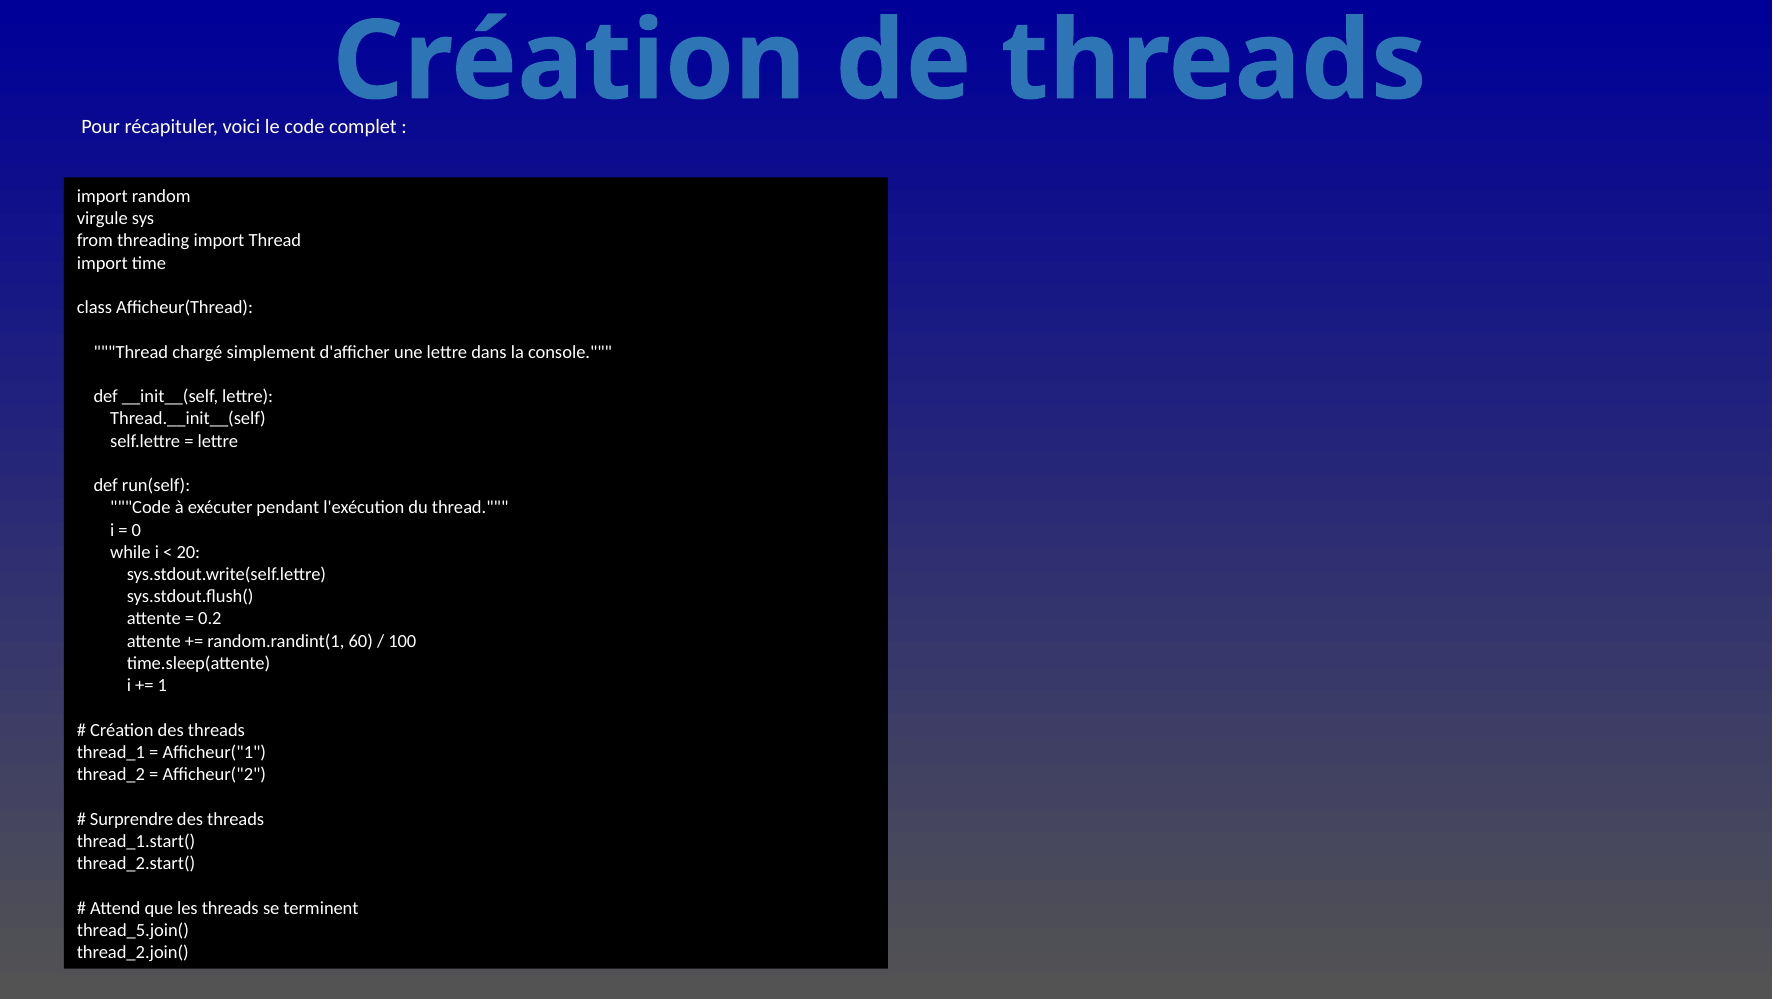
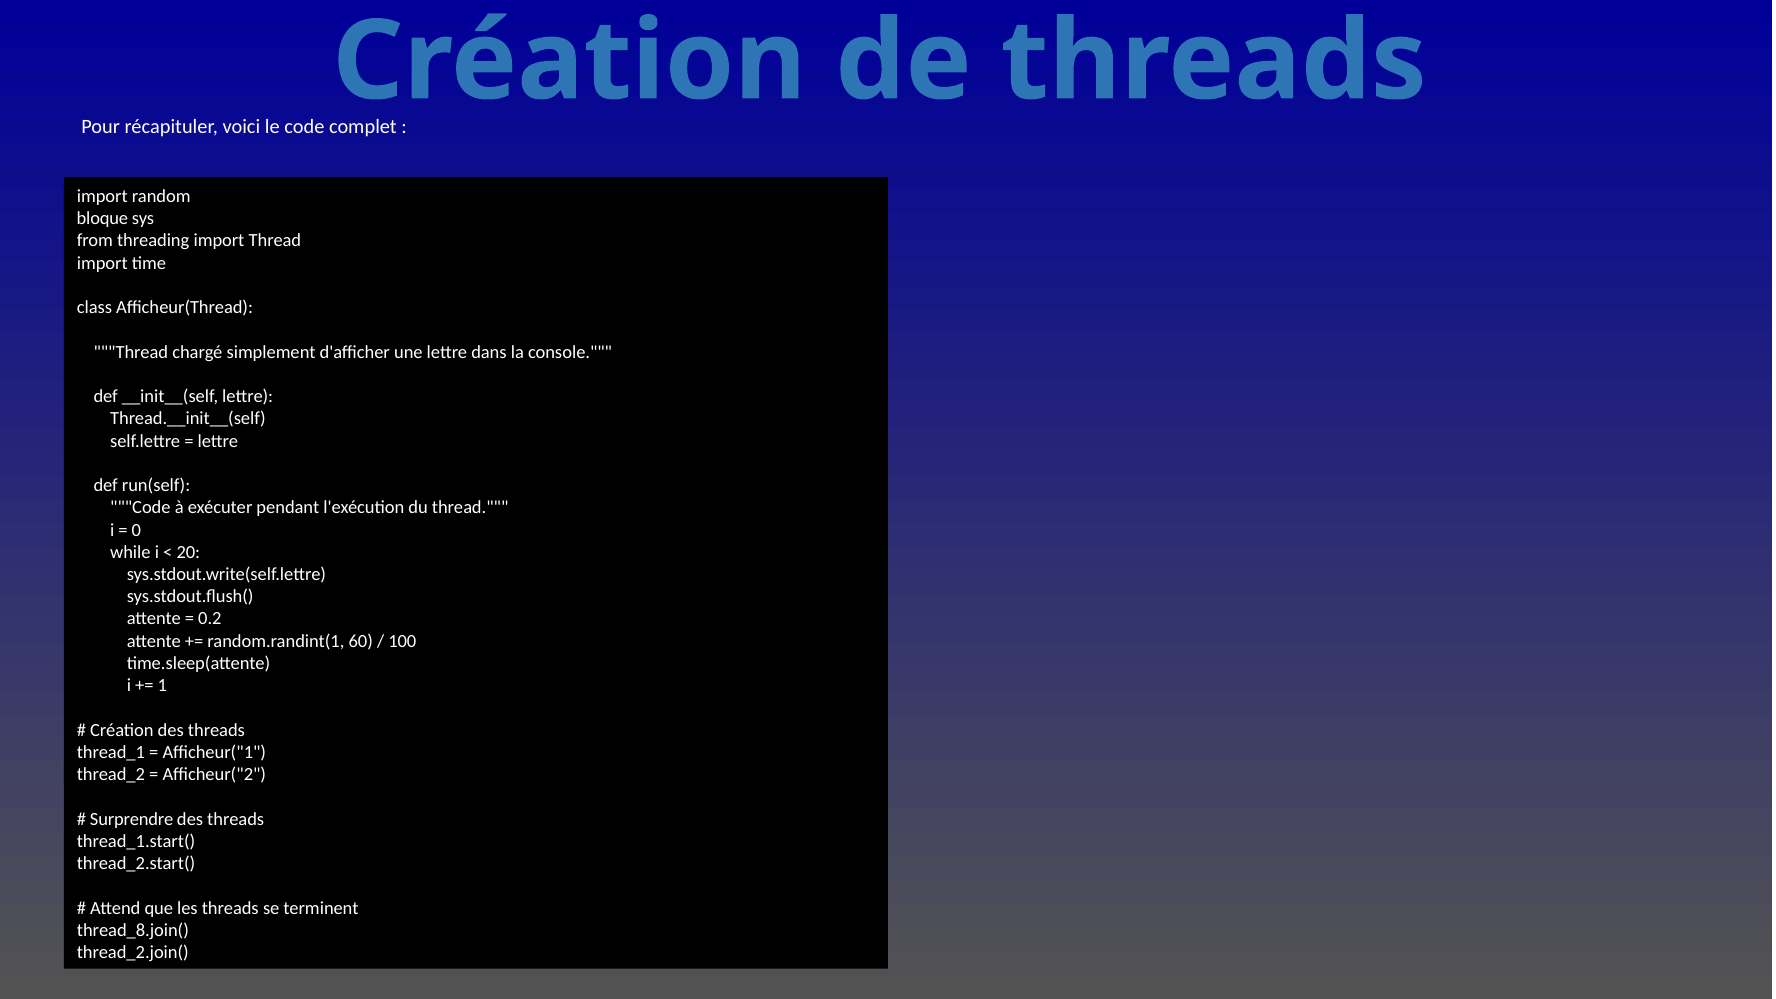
virgule: virgule -> bloque
thread_5.join(: thread_5.join( -> thread_8.join(
